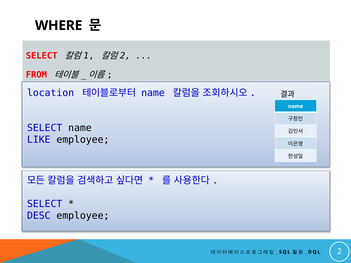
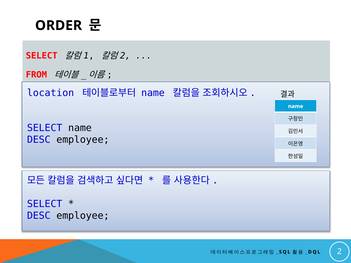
WHERE: WHERE -> ORDER
LIKE at (39, 140): LIKE -> DESC
